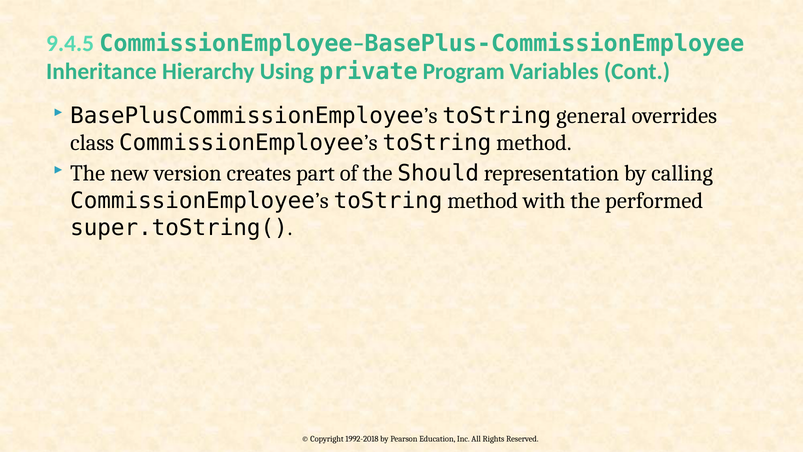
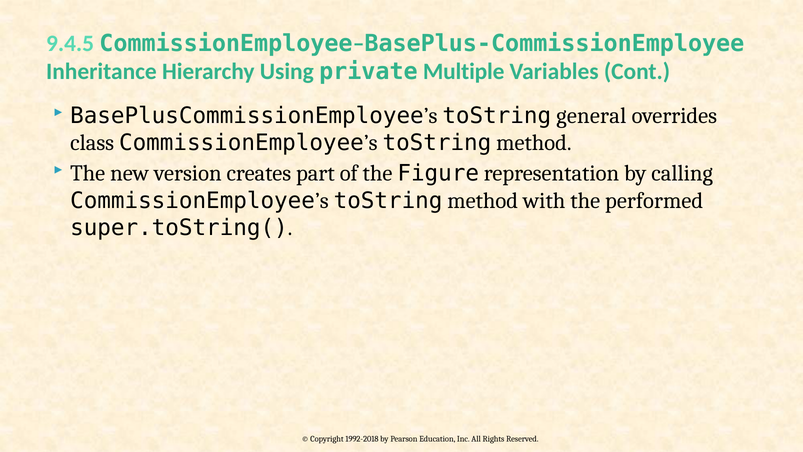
Program: Program -> Multiple
Should: Should -> Figure
